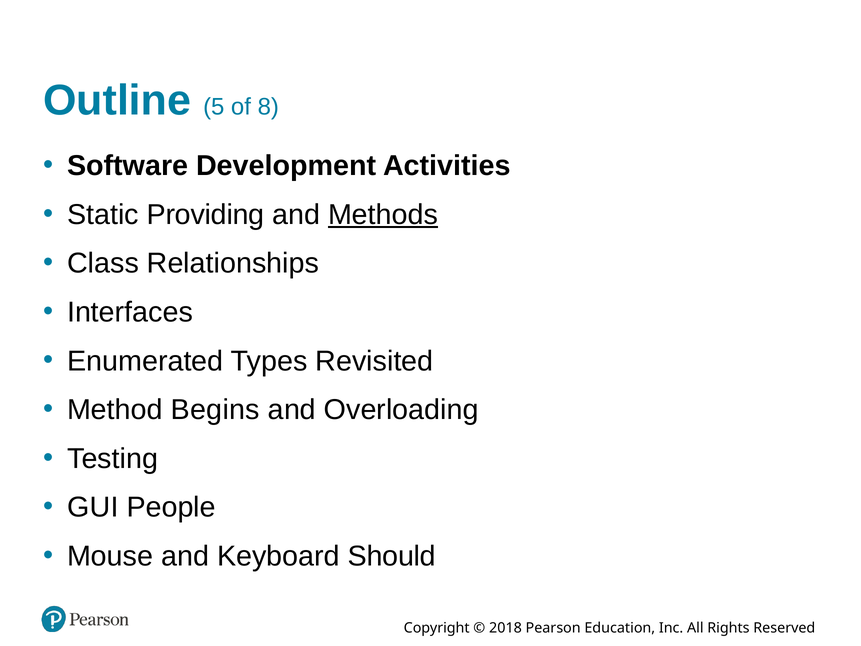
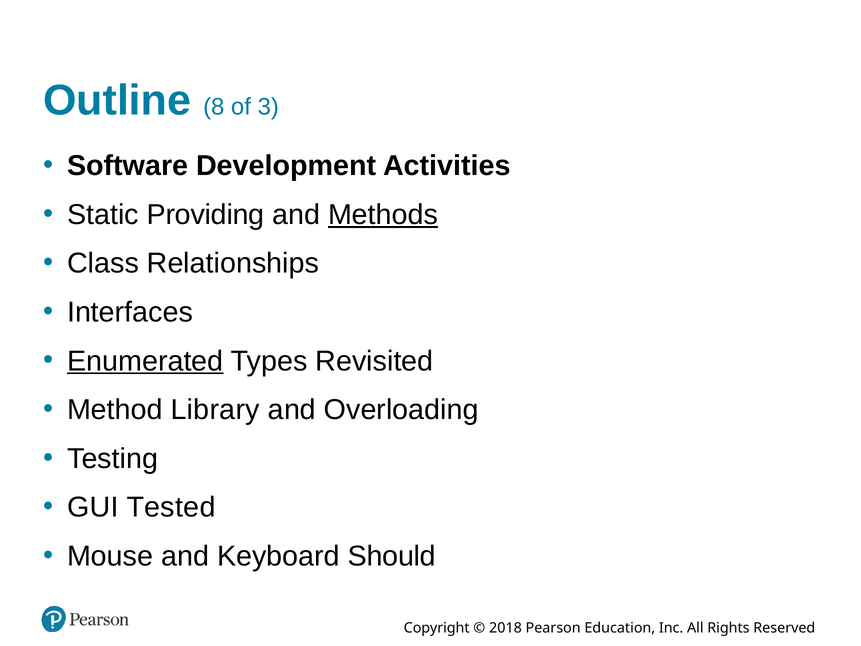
5: 5 -> 8
8: 8 -> 3
Enumerated underline: none -> present
Begins: Begins -> Library
People: People -> Tested
